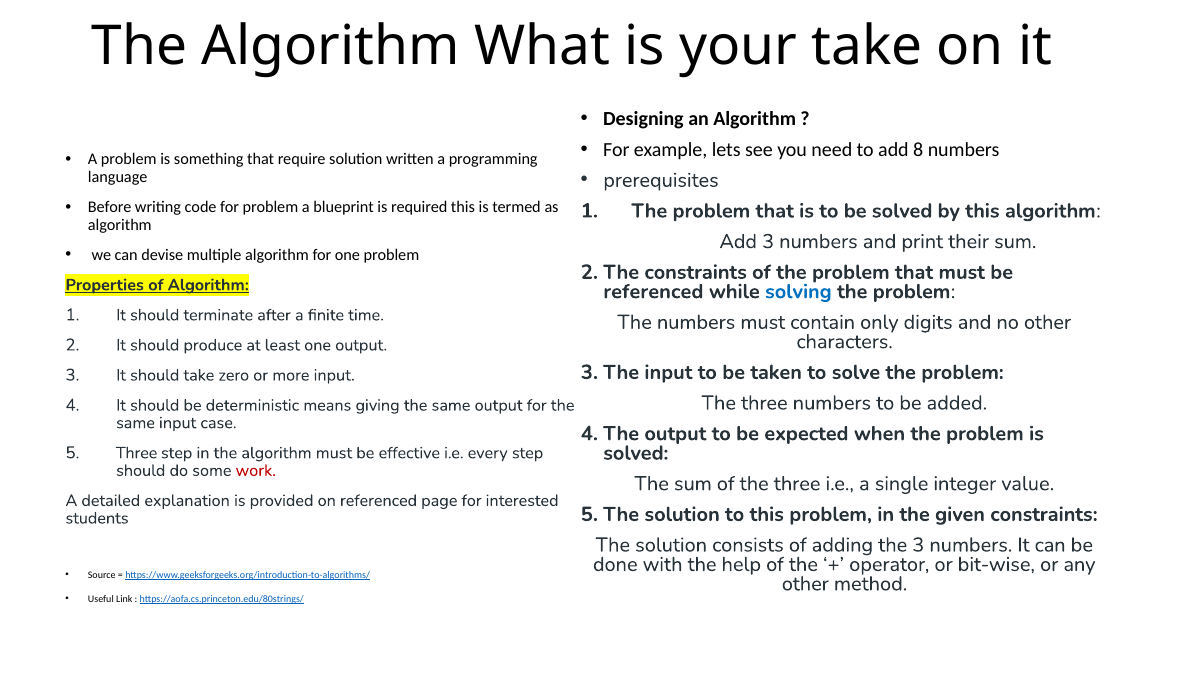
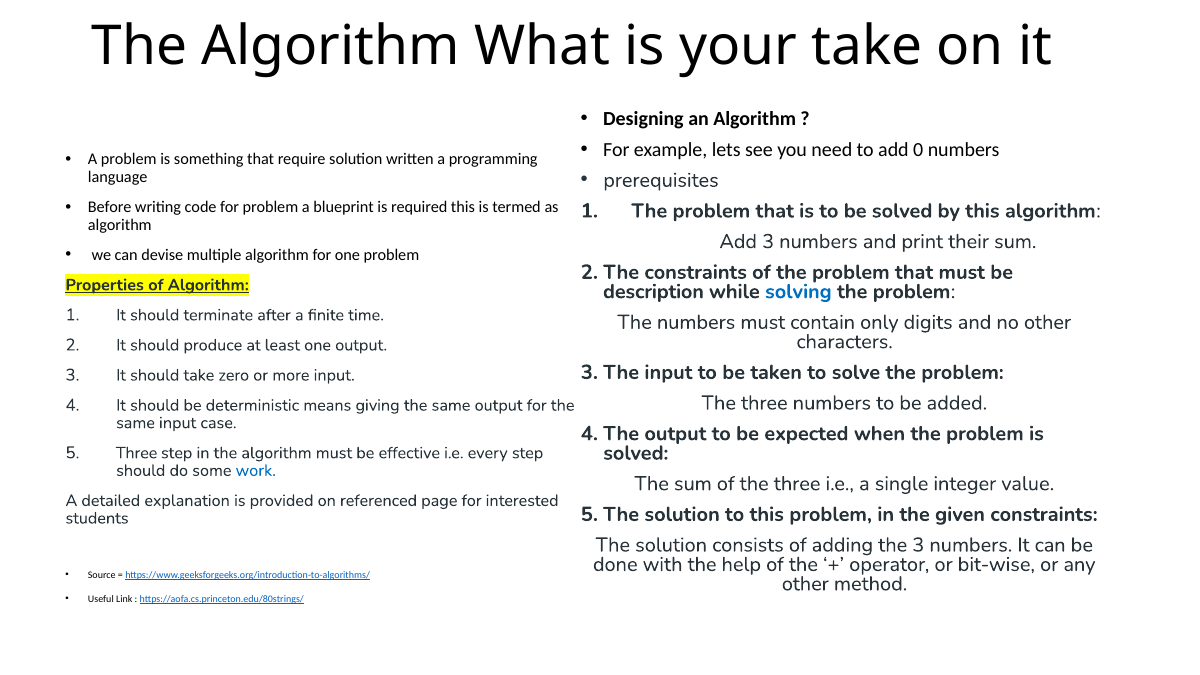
8: 8 -> 0
referenced at (653, 292): referenced -> description
work colour: red -> blue
